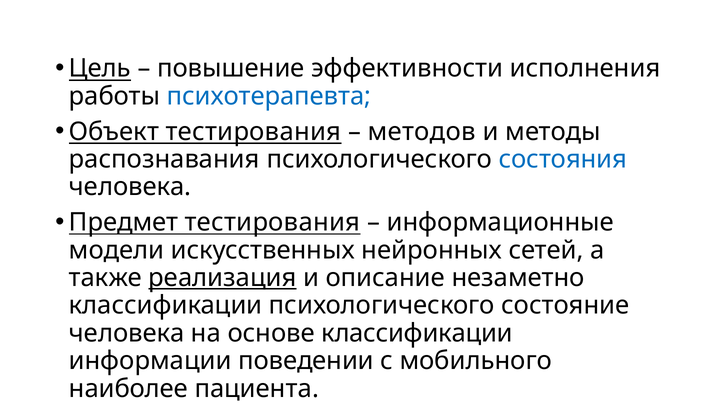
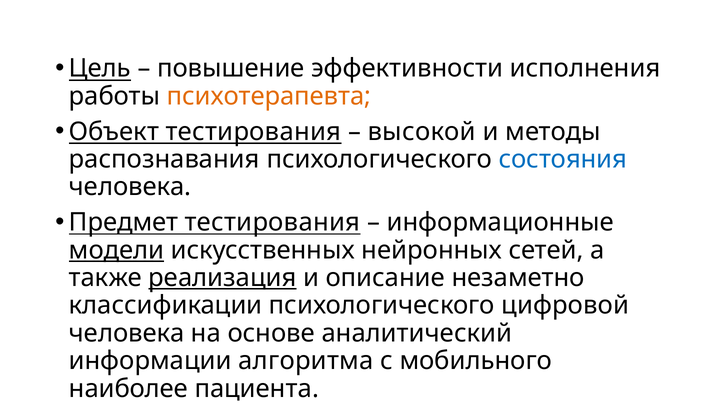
психотерапевта colour: blue -> orange
методов: методов -> высокой
модели underline: none -> present
состояние: состояние -> цифровой
основе классификации: классификации -> аналитический
поведении: поведении -> алгоритма
